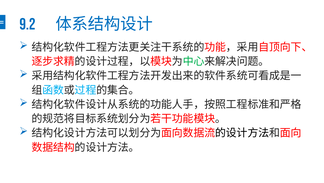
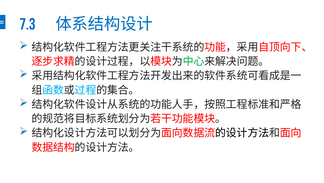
9.2: 9.2 -> 7.3
